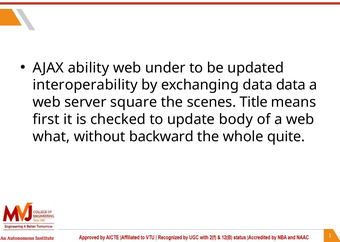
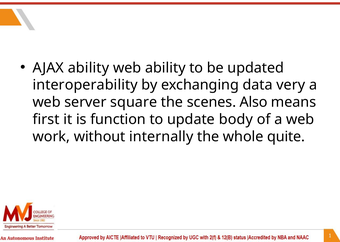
web under: under -> ability
data data: data -> very
Title: Title -> Also
checked: checked -> function
what: what -> work
backward: backward -> internally
